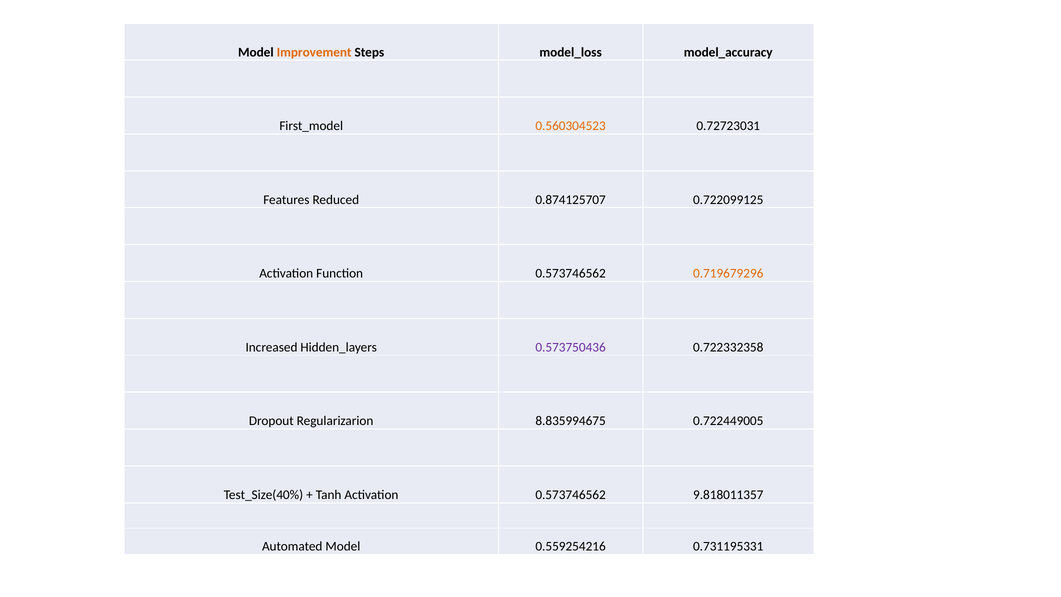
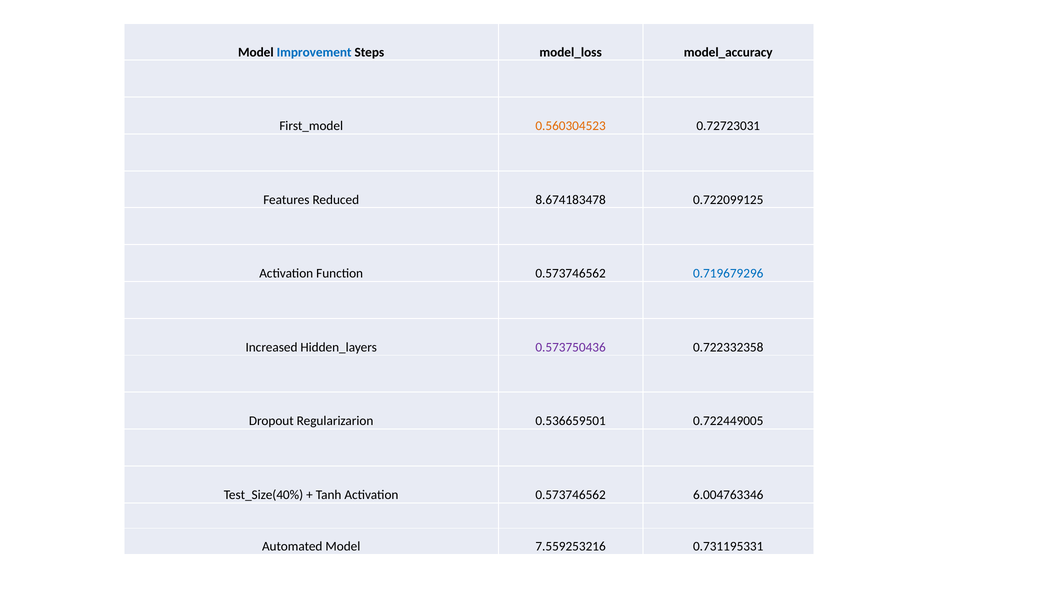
Improvement colour: orange -> blue
0.874125707: 0.874125707 -> 8.674183478
0.719679296 colour: orange -> blue
8.835994675: 8.835994675 -> 0.536659501
9.818011357: 9.818011357 -> 6.004763346
0.559254216: 0.559254216 -> 7.559253216
